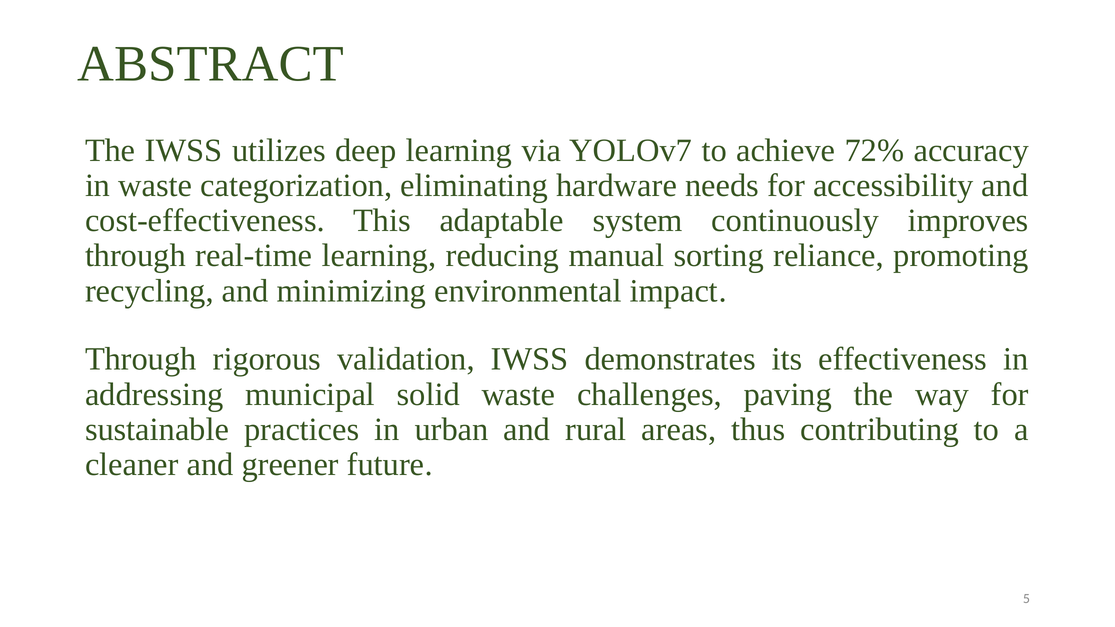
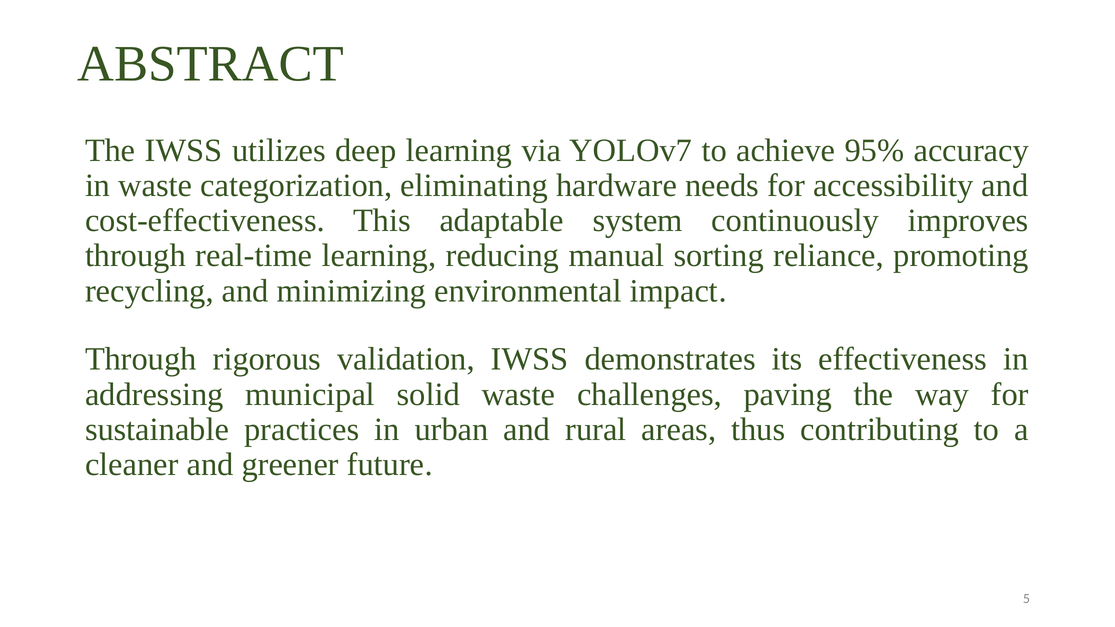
72%: 72% -> 95%
